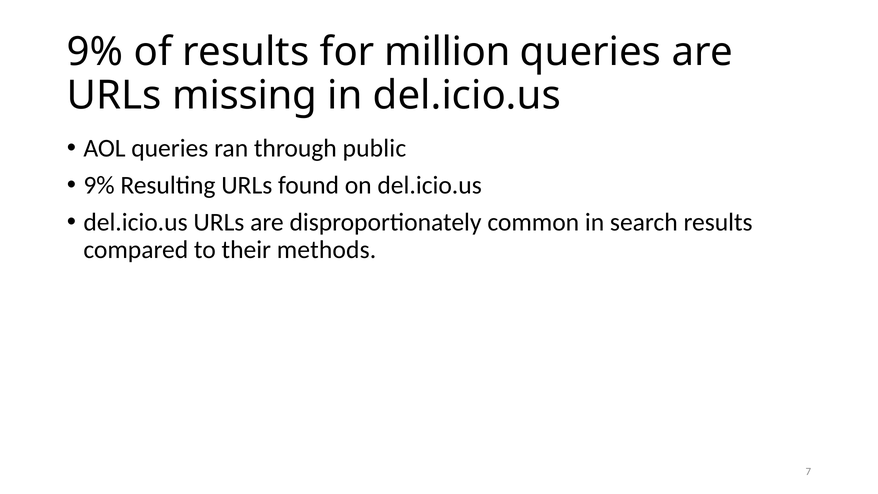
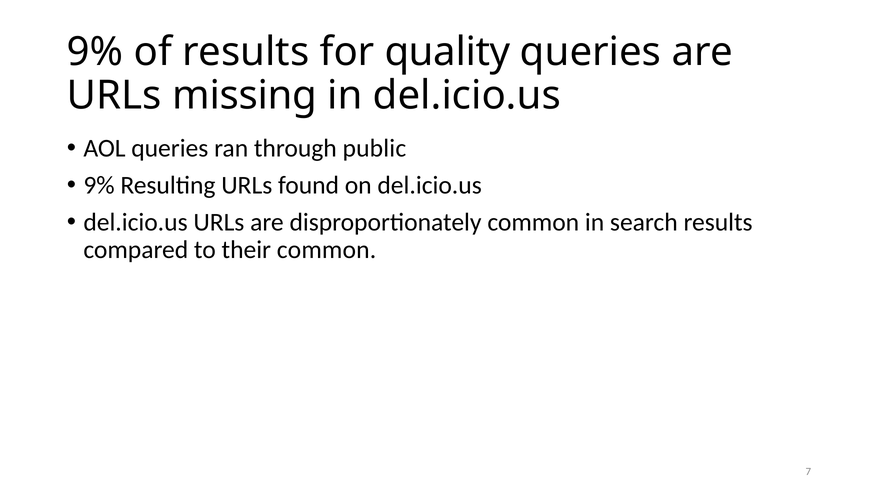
million: million -> quality
their methods: methods -> common
